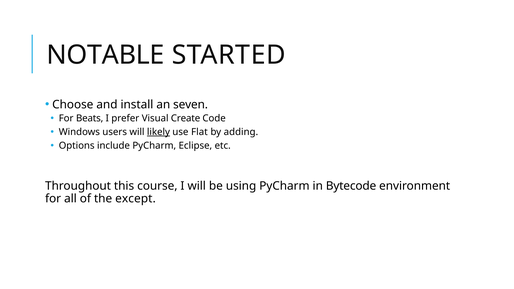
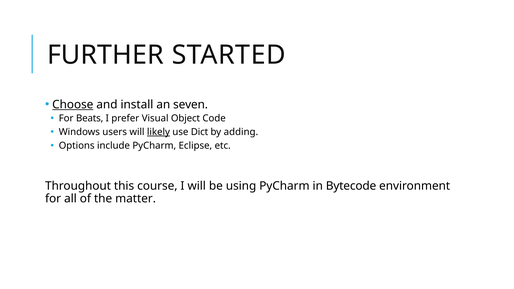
NOTABLE: NOTABLE -> FURTHER
Choose underline: none -> present
Create: Create -> Object
Flat: Flat -> Dict
except: except -> matter
